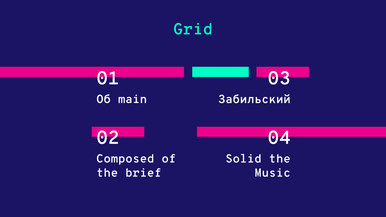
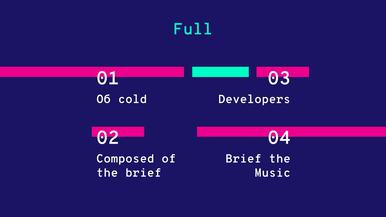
Grid: Grid -> Full
main: main -> cold
Забильский: Забильский -> Developers
Solid at (243, 159): Solid -> Brief
